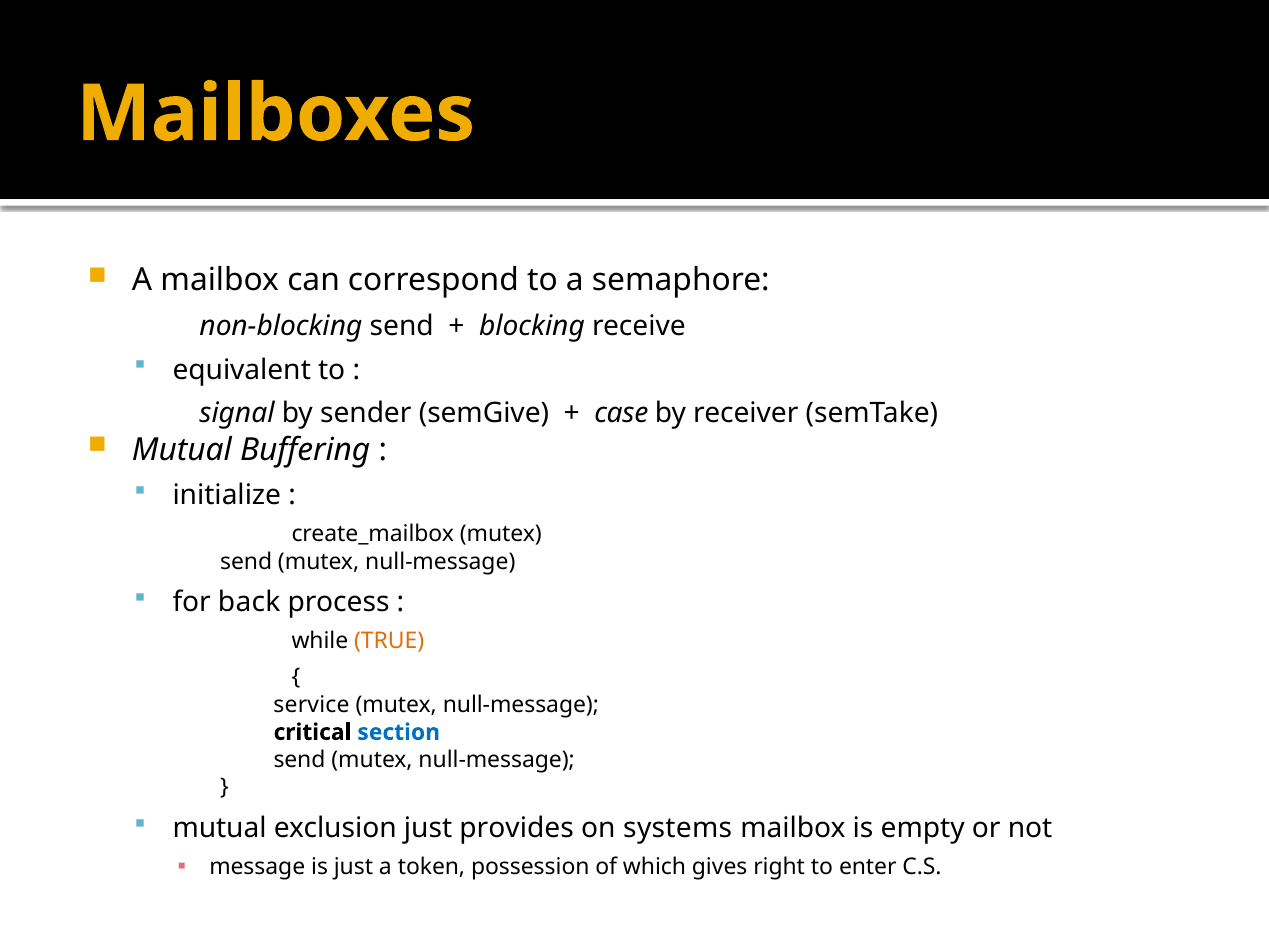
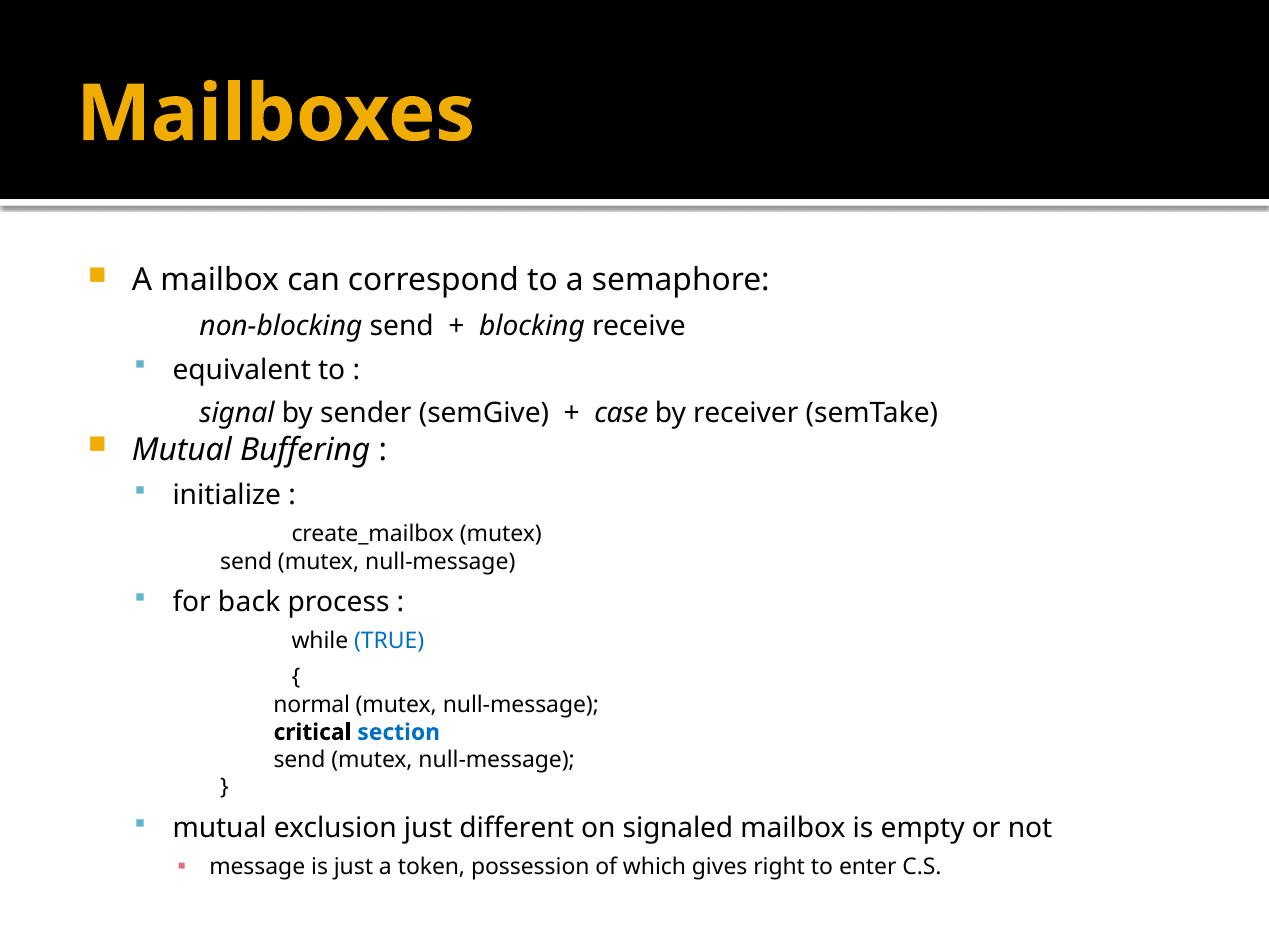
TRUE colour: orange -> blue
service: service -> normal
provides: provides -> different
systems: systems -> signaled
